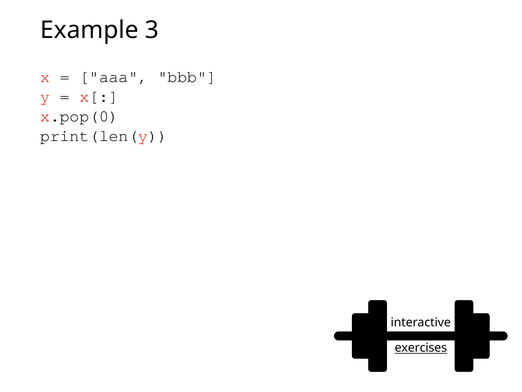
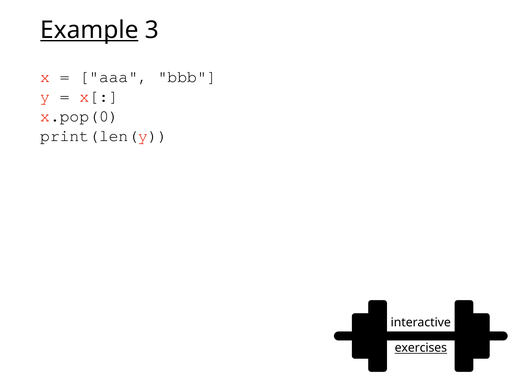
Example underline: none -> present
